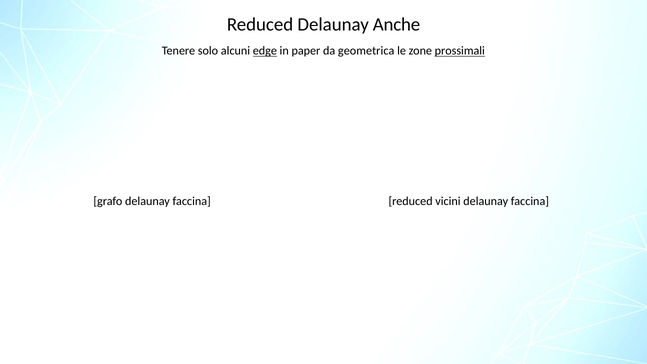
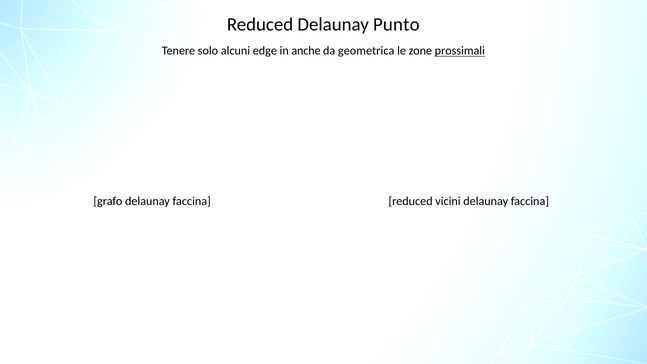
Anche: Anche -> Punto
edge underline: present -> none
paper: paper -> anche
